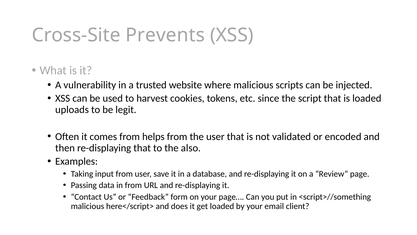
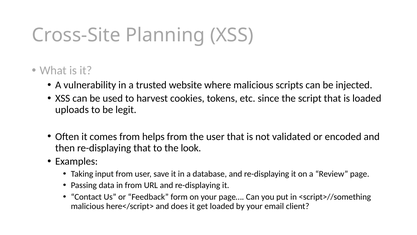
Prevents: Prevents -> Planning
also: also -> look
